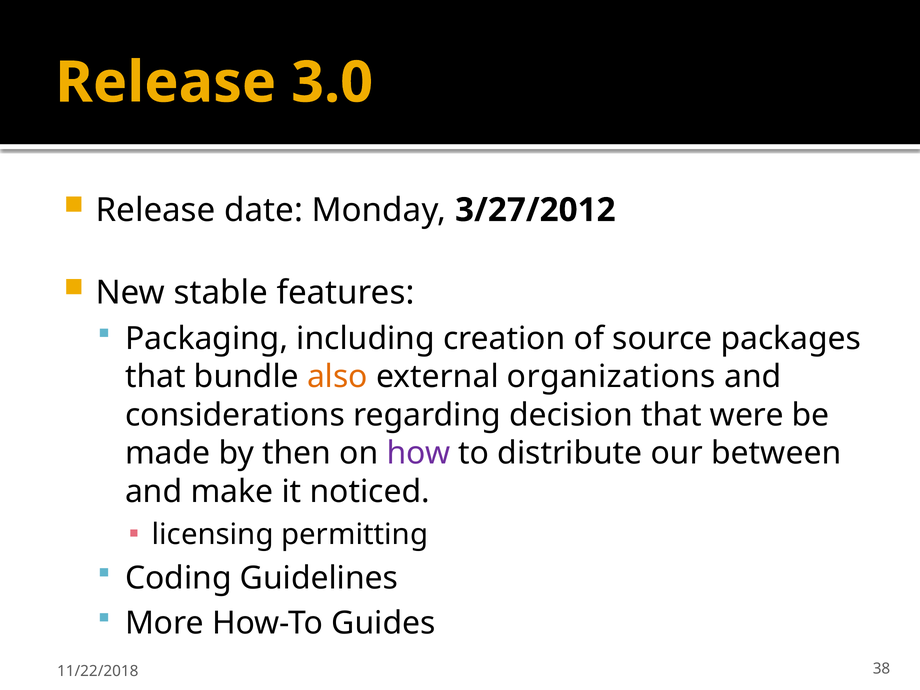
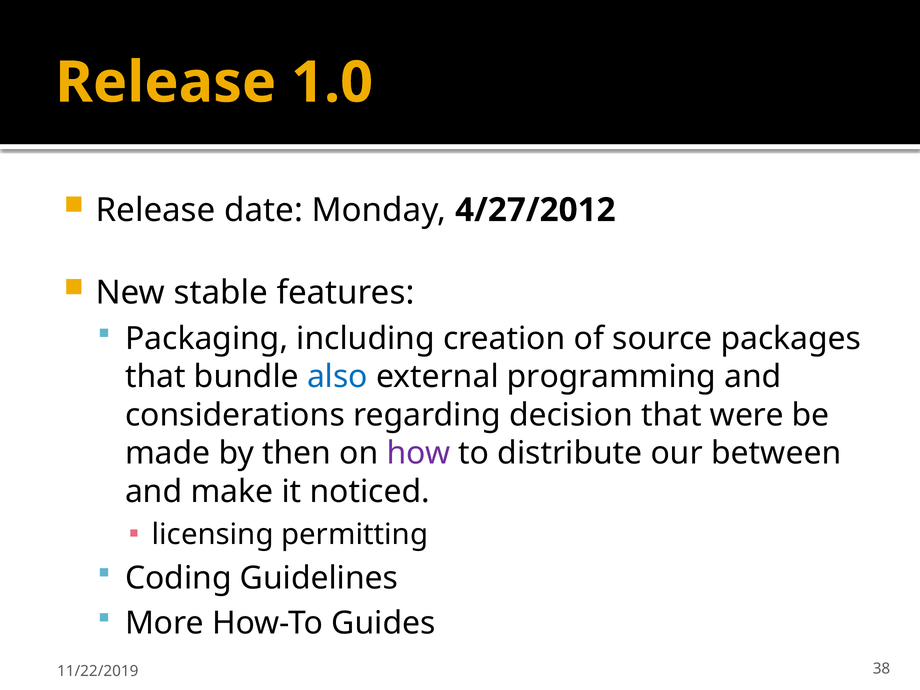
3.0: 3.0 -> 1.0
3/27/2012: 3/27/2012 -> 4/27/2012
also colour: orange -> blue
organizations: organizations -> programming
11/22/2018: 11/22/2018 -> 11/22/2019
